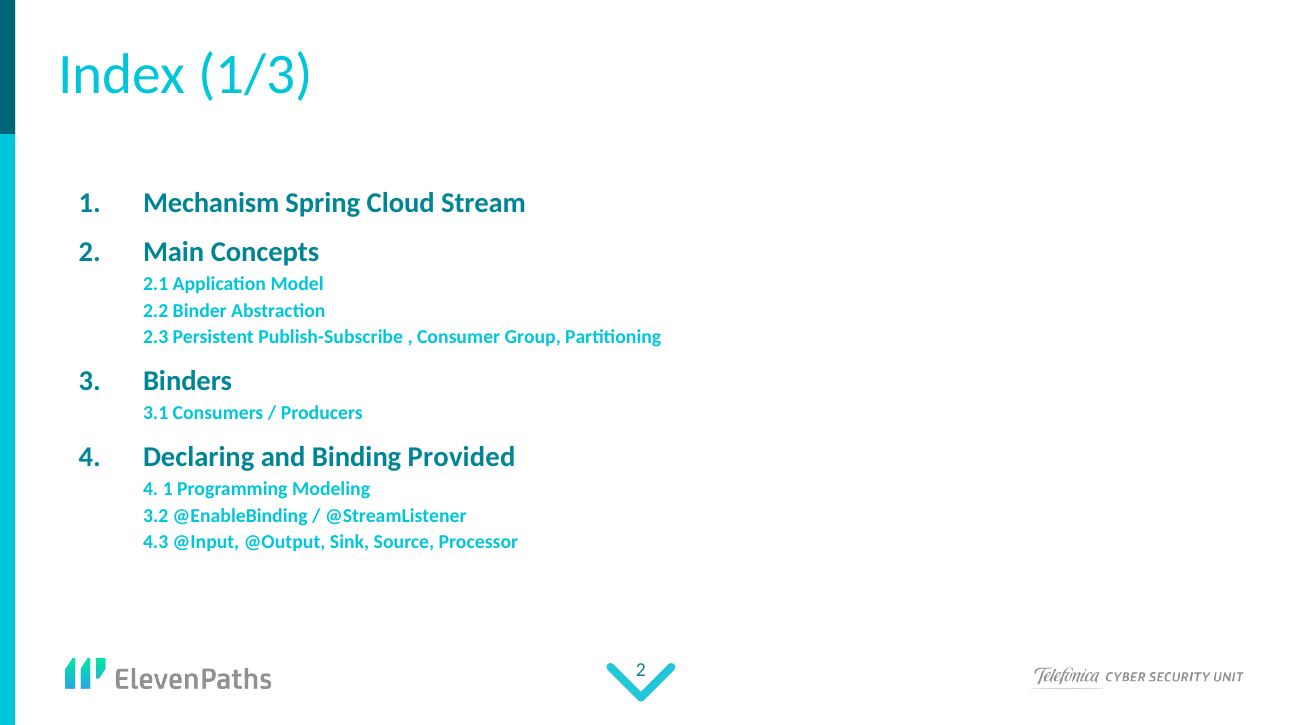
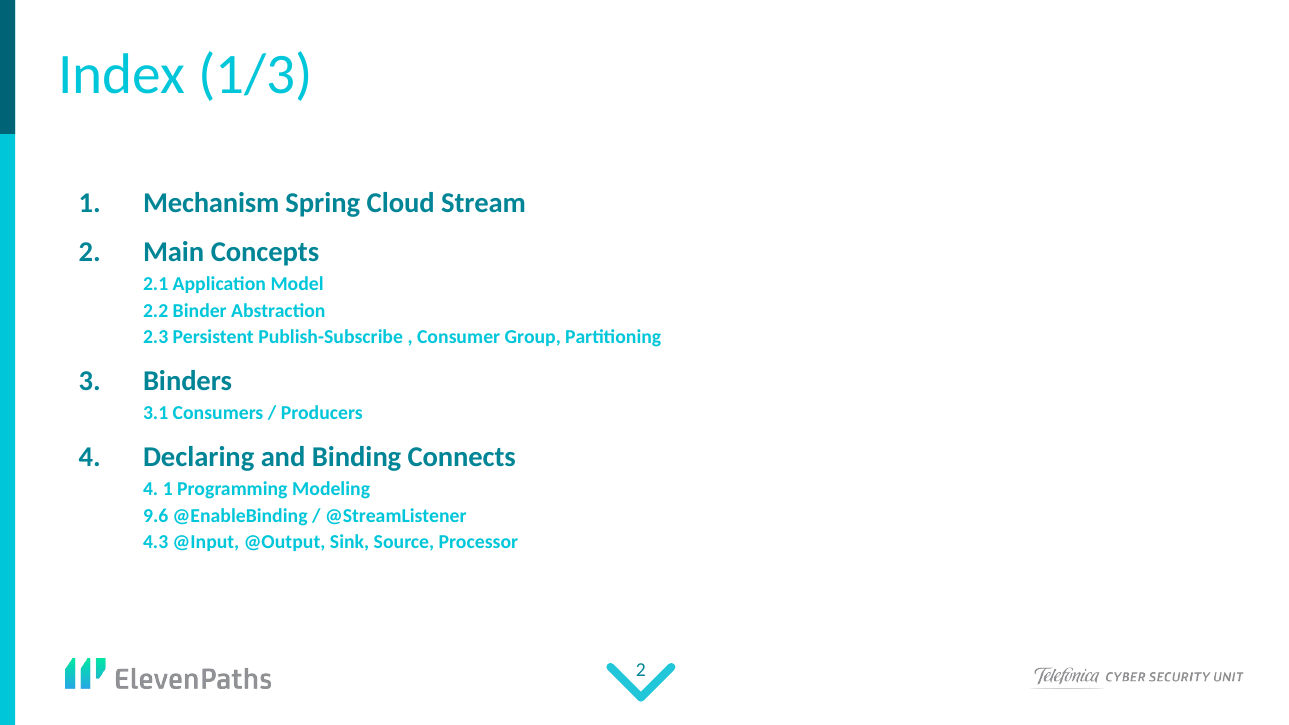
Provided: Provided -> Connects
3.2: 3.2 -> 9.6
